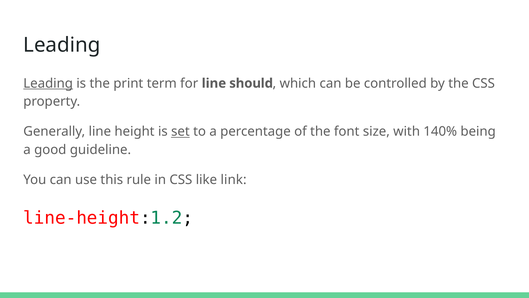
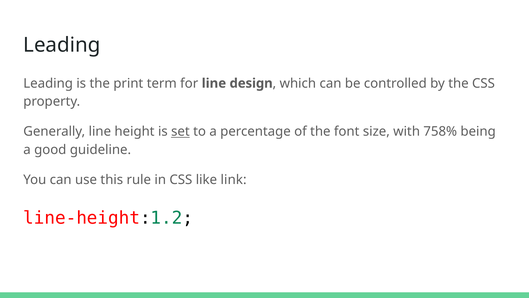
Leading at (48, 83) underline: present -> none
should: should -> design
140%: 140% -> 758%
